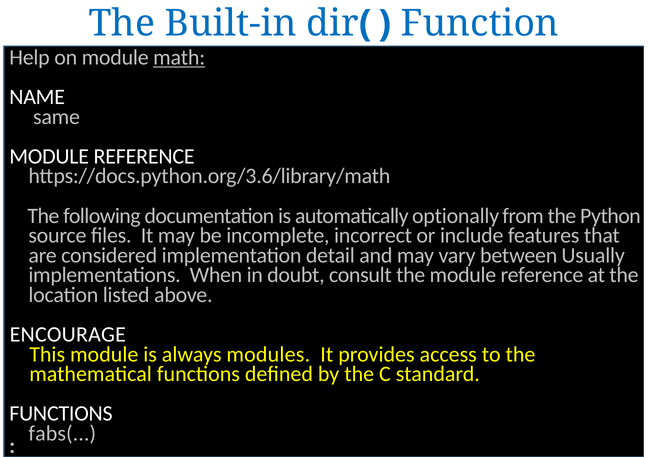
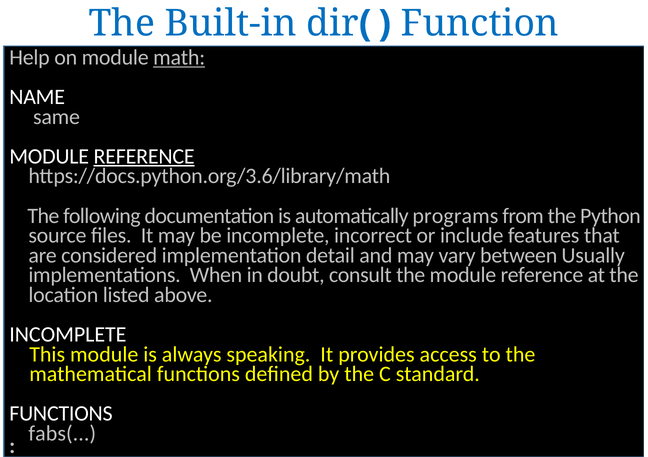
REFERENCE at (144, 156) underline: none -> present
optionally: optionally -> programs
ENCOURAGE at (68, 334): ENCOURAGE -> INCOMPLETE
modules: modules -> speaking
